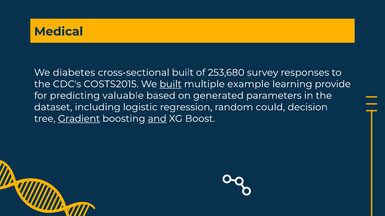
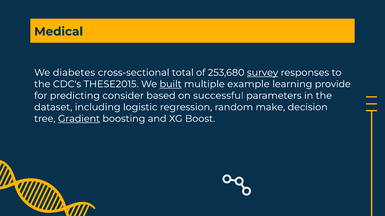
cross-sectional built: built -> total
survey underline: none -> present
COSTS2015: COSTS2015 -> THESE2015
valuable: valuable -> consider
generated: generated -> successful
could: could -> make
and underline: present -> none
